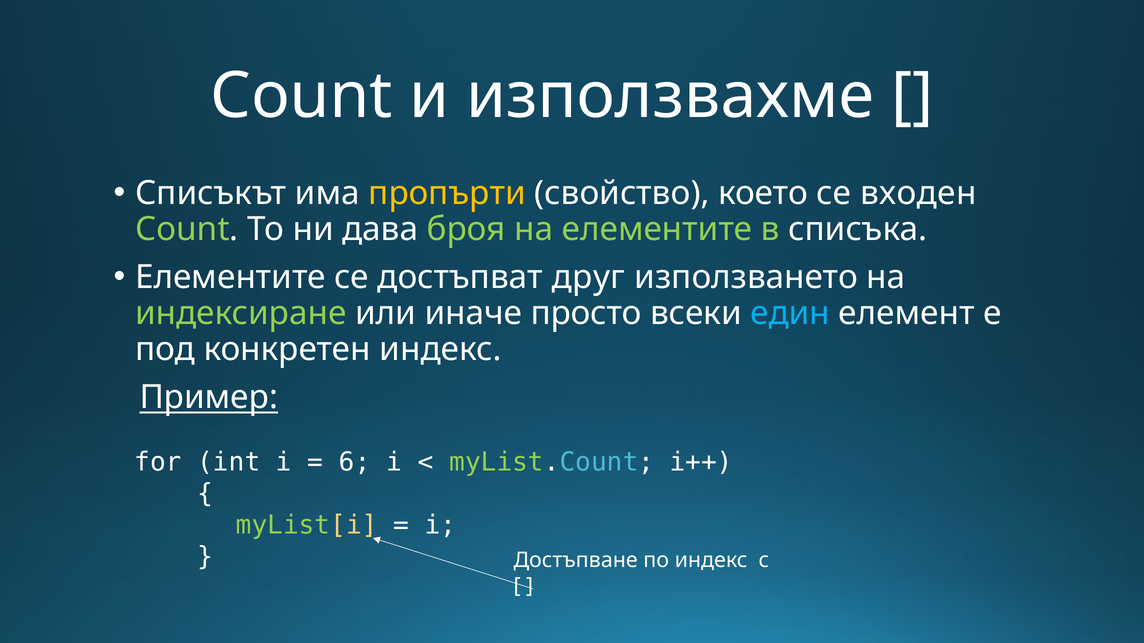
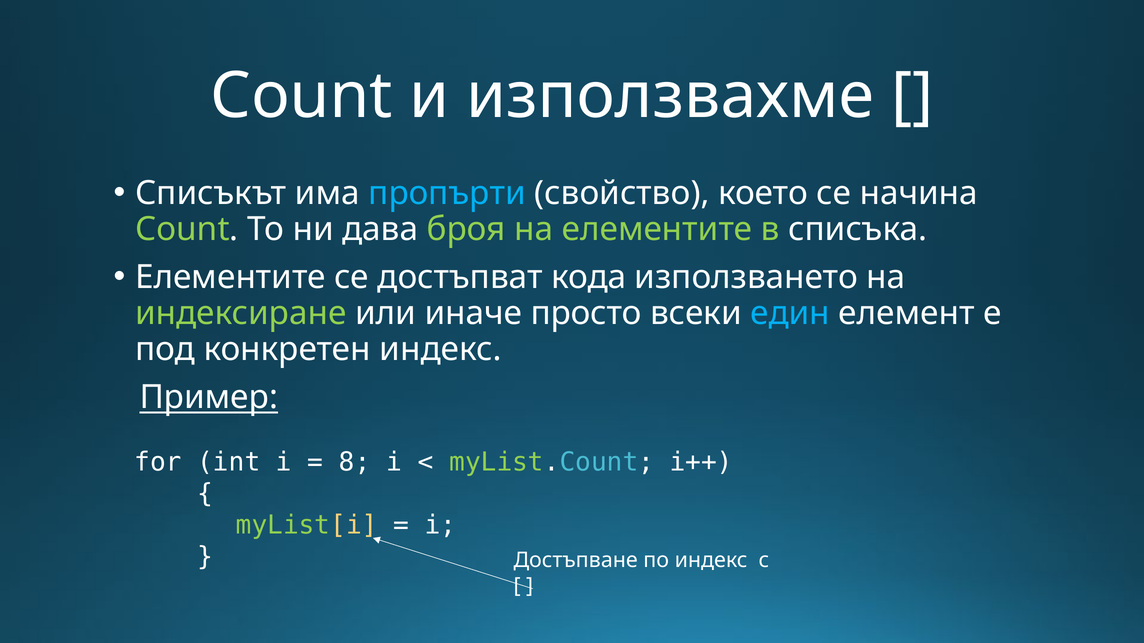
пропърти colour: yellow -> light blue
входен: входен -> начина
друг: друг -> кода
6: 6 -> 8
